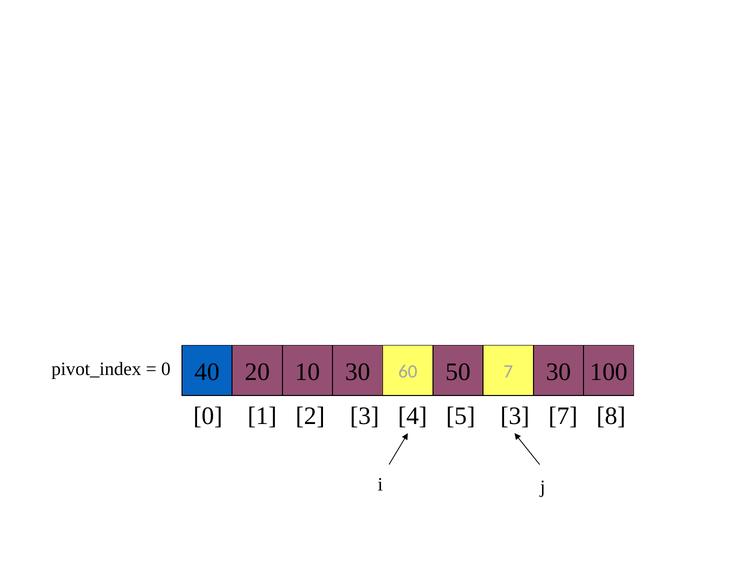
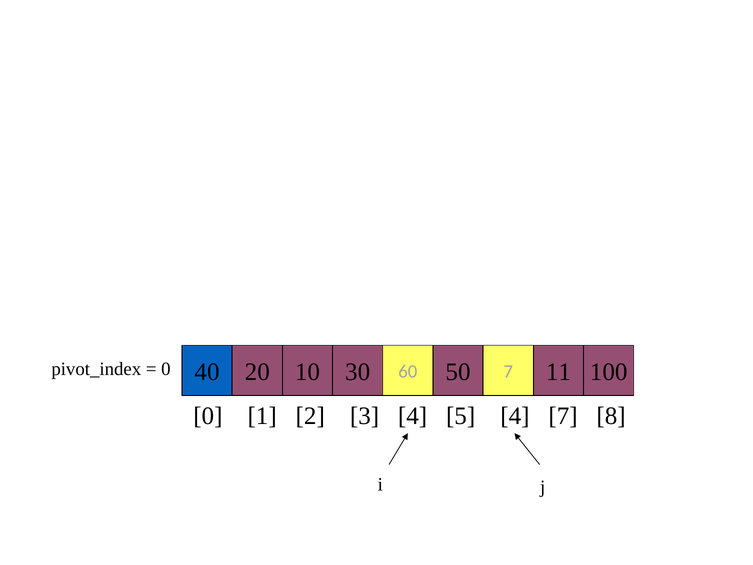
7 30: 30 -> 11
5 3: 3 -> 4
